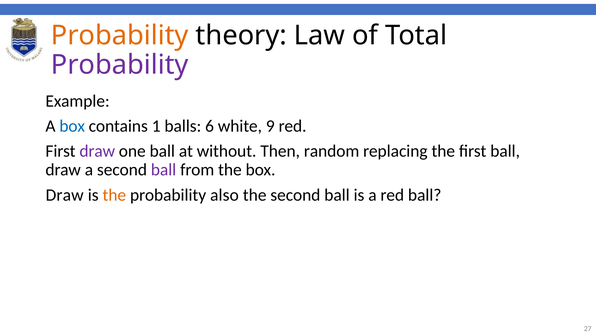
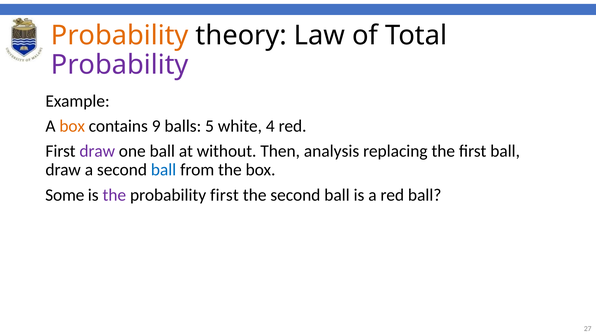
box at (72, 126) colour: blue -> orange
1: 1 -> 9
6: 6 -> 5
9: 9 -> 4
random: random -> analysis
ball at (164, 170) colour: purple -> blue
Draw at (65, 195): Draw -> Some
the at (114, 195) colour: orange -> purple
probability also: also -> first
